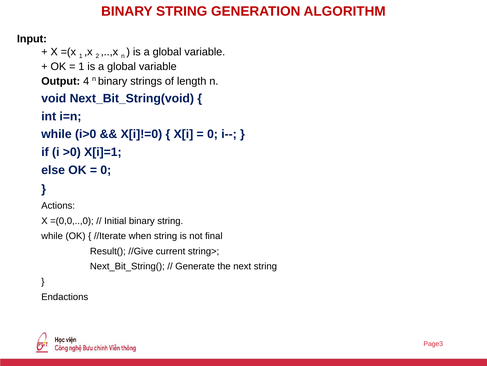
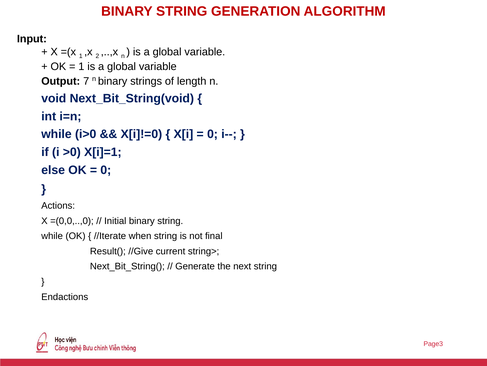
4: 4 -> 7
